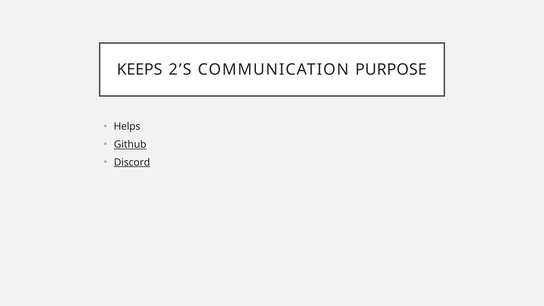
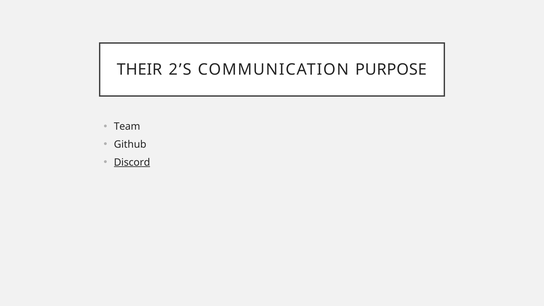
KEEPS: KEEPS -> THEIR
Helps: Helps -> Team
Github underline: present -> none
